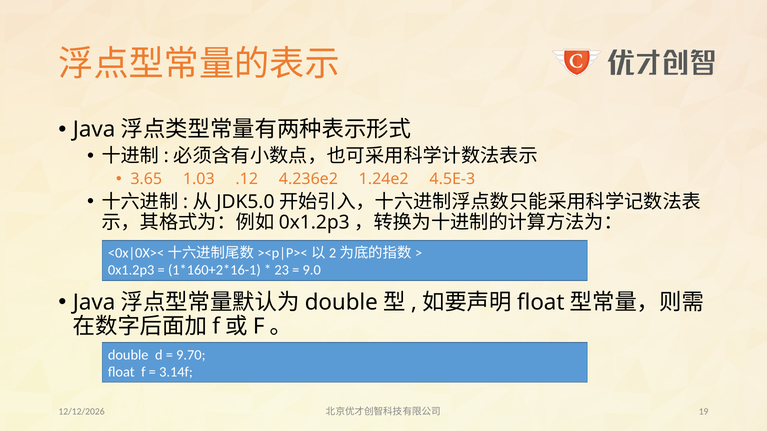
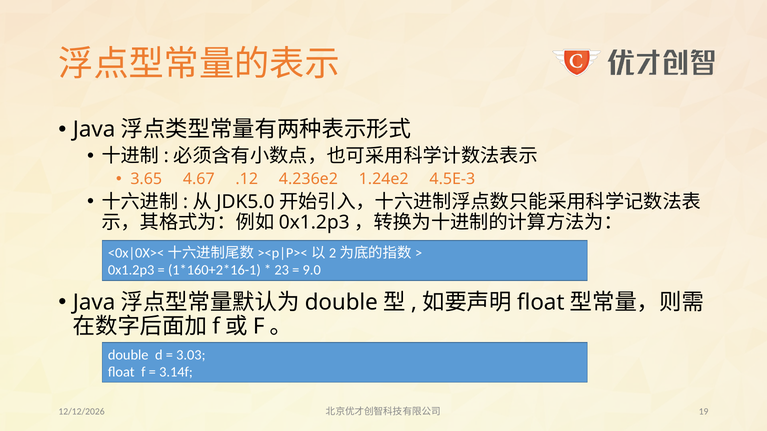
1.03: 1.03 -> 4.67
9.70: 9.70 -> 3.03
